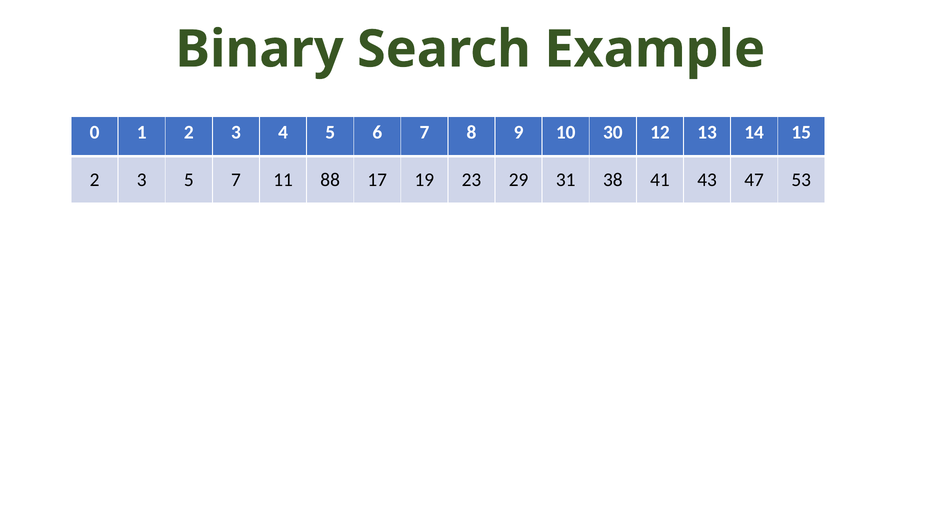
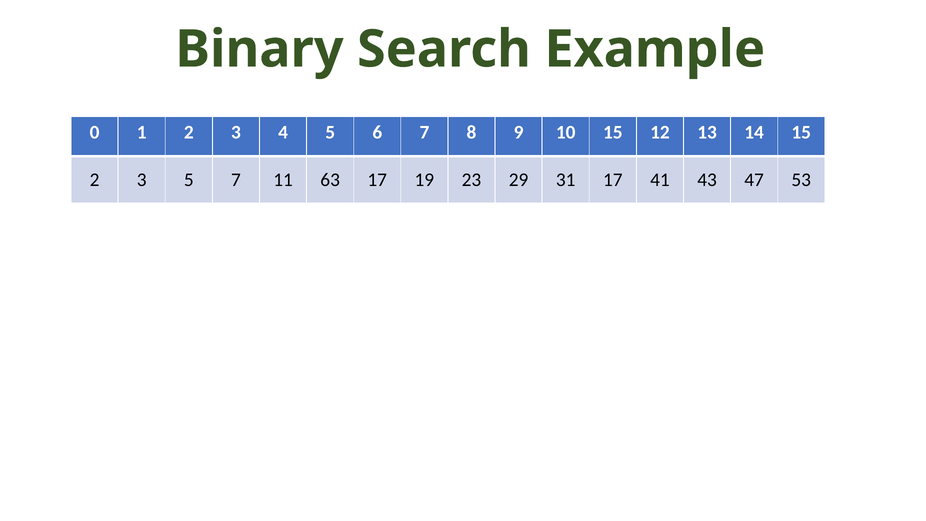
10 30: 30 -> 15
88: 88 -> 63
31 38: 38 -> 17
